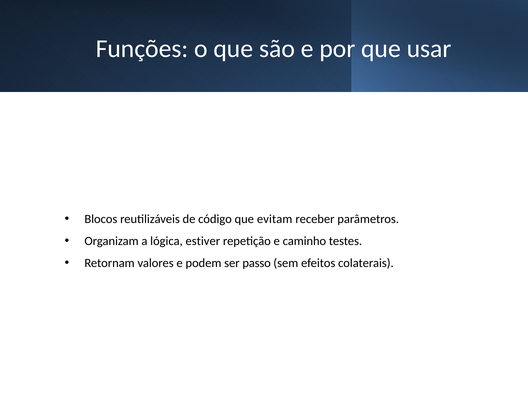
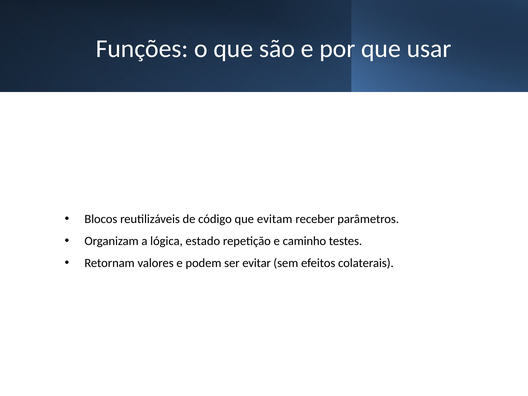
estiver: estiver -> estado
passo: passo -> evitar
